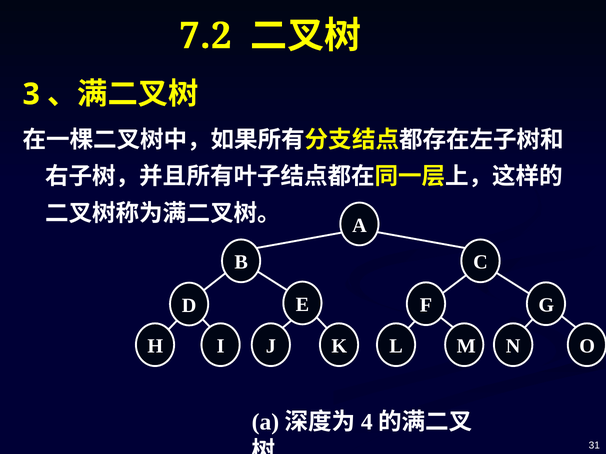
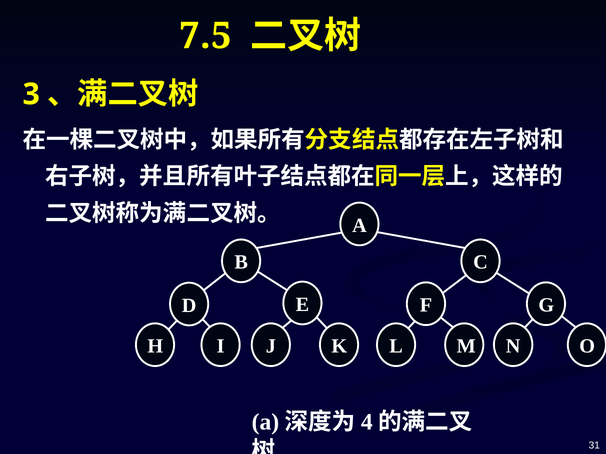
7.2: 7.2 -> 7.5
